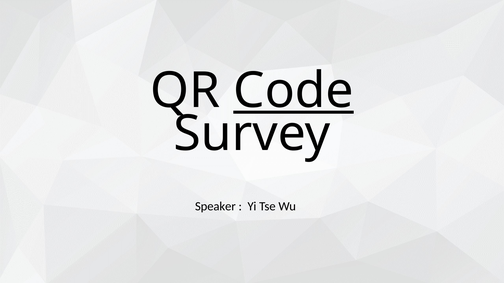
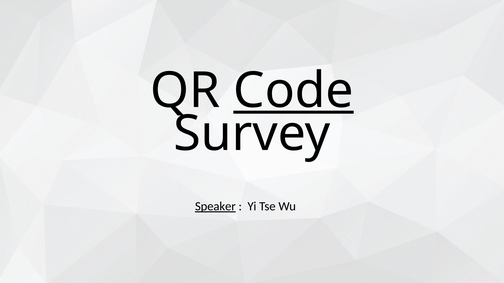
Speaker underline: none -> present
